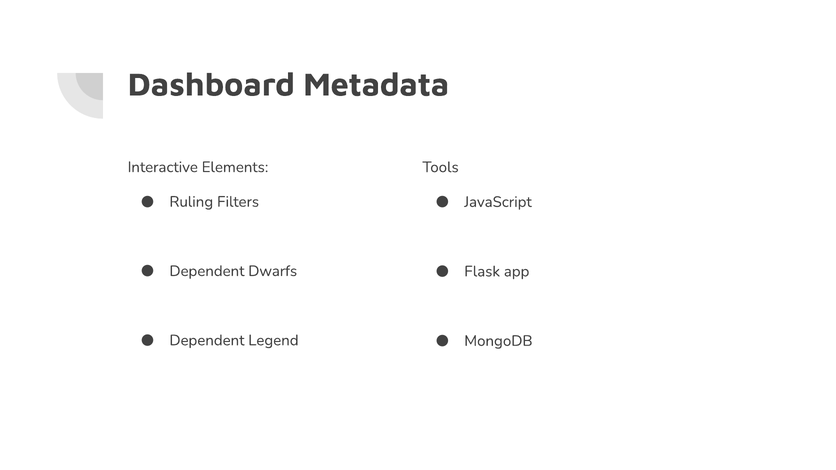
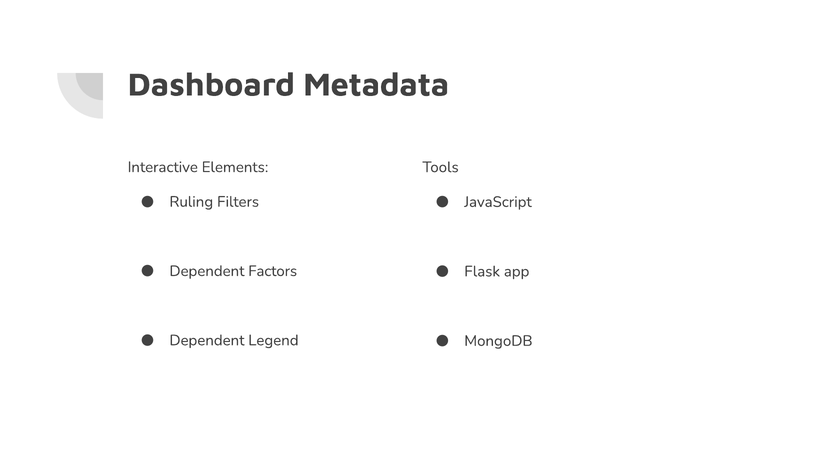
Dwarfs: Dwarfs -> Factors
